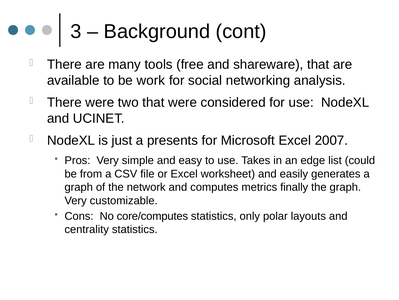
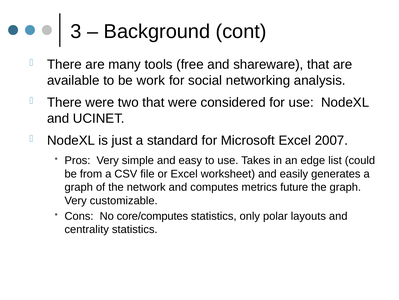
presents: presents -> standard
finally: finally -> future
